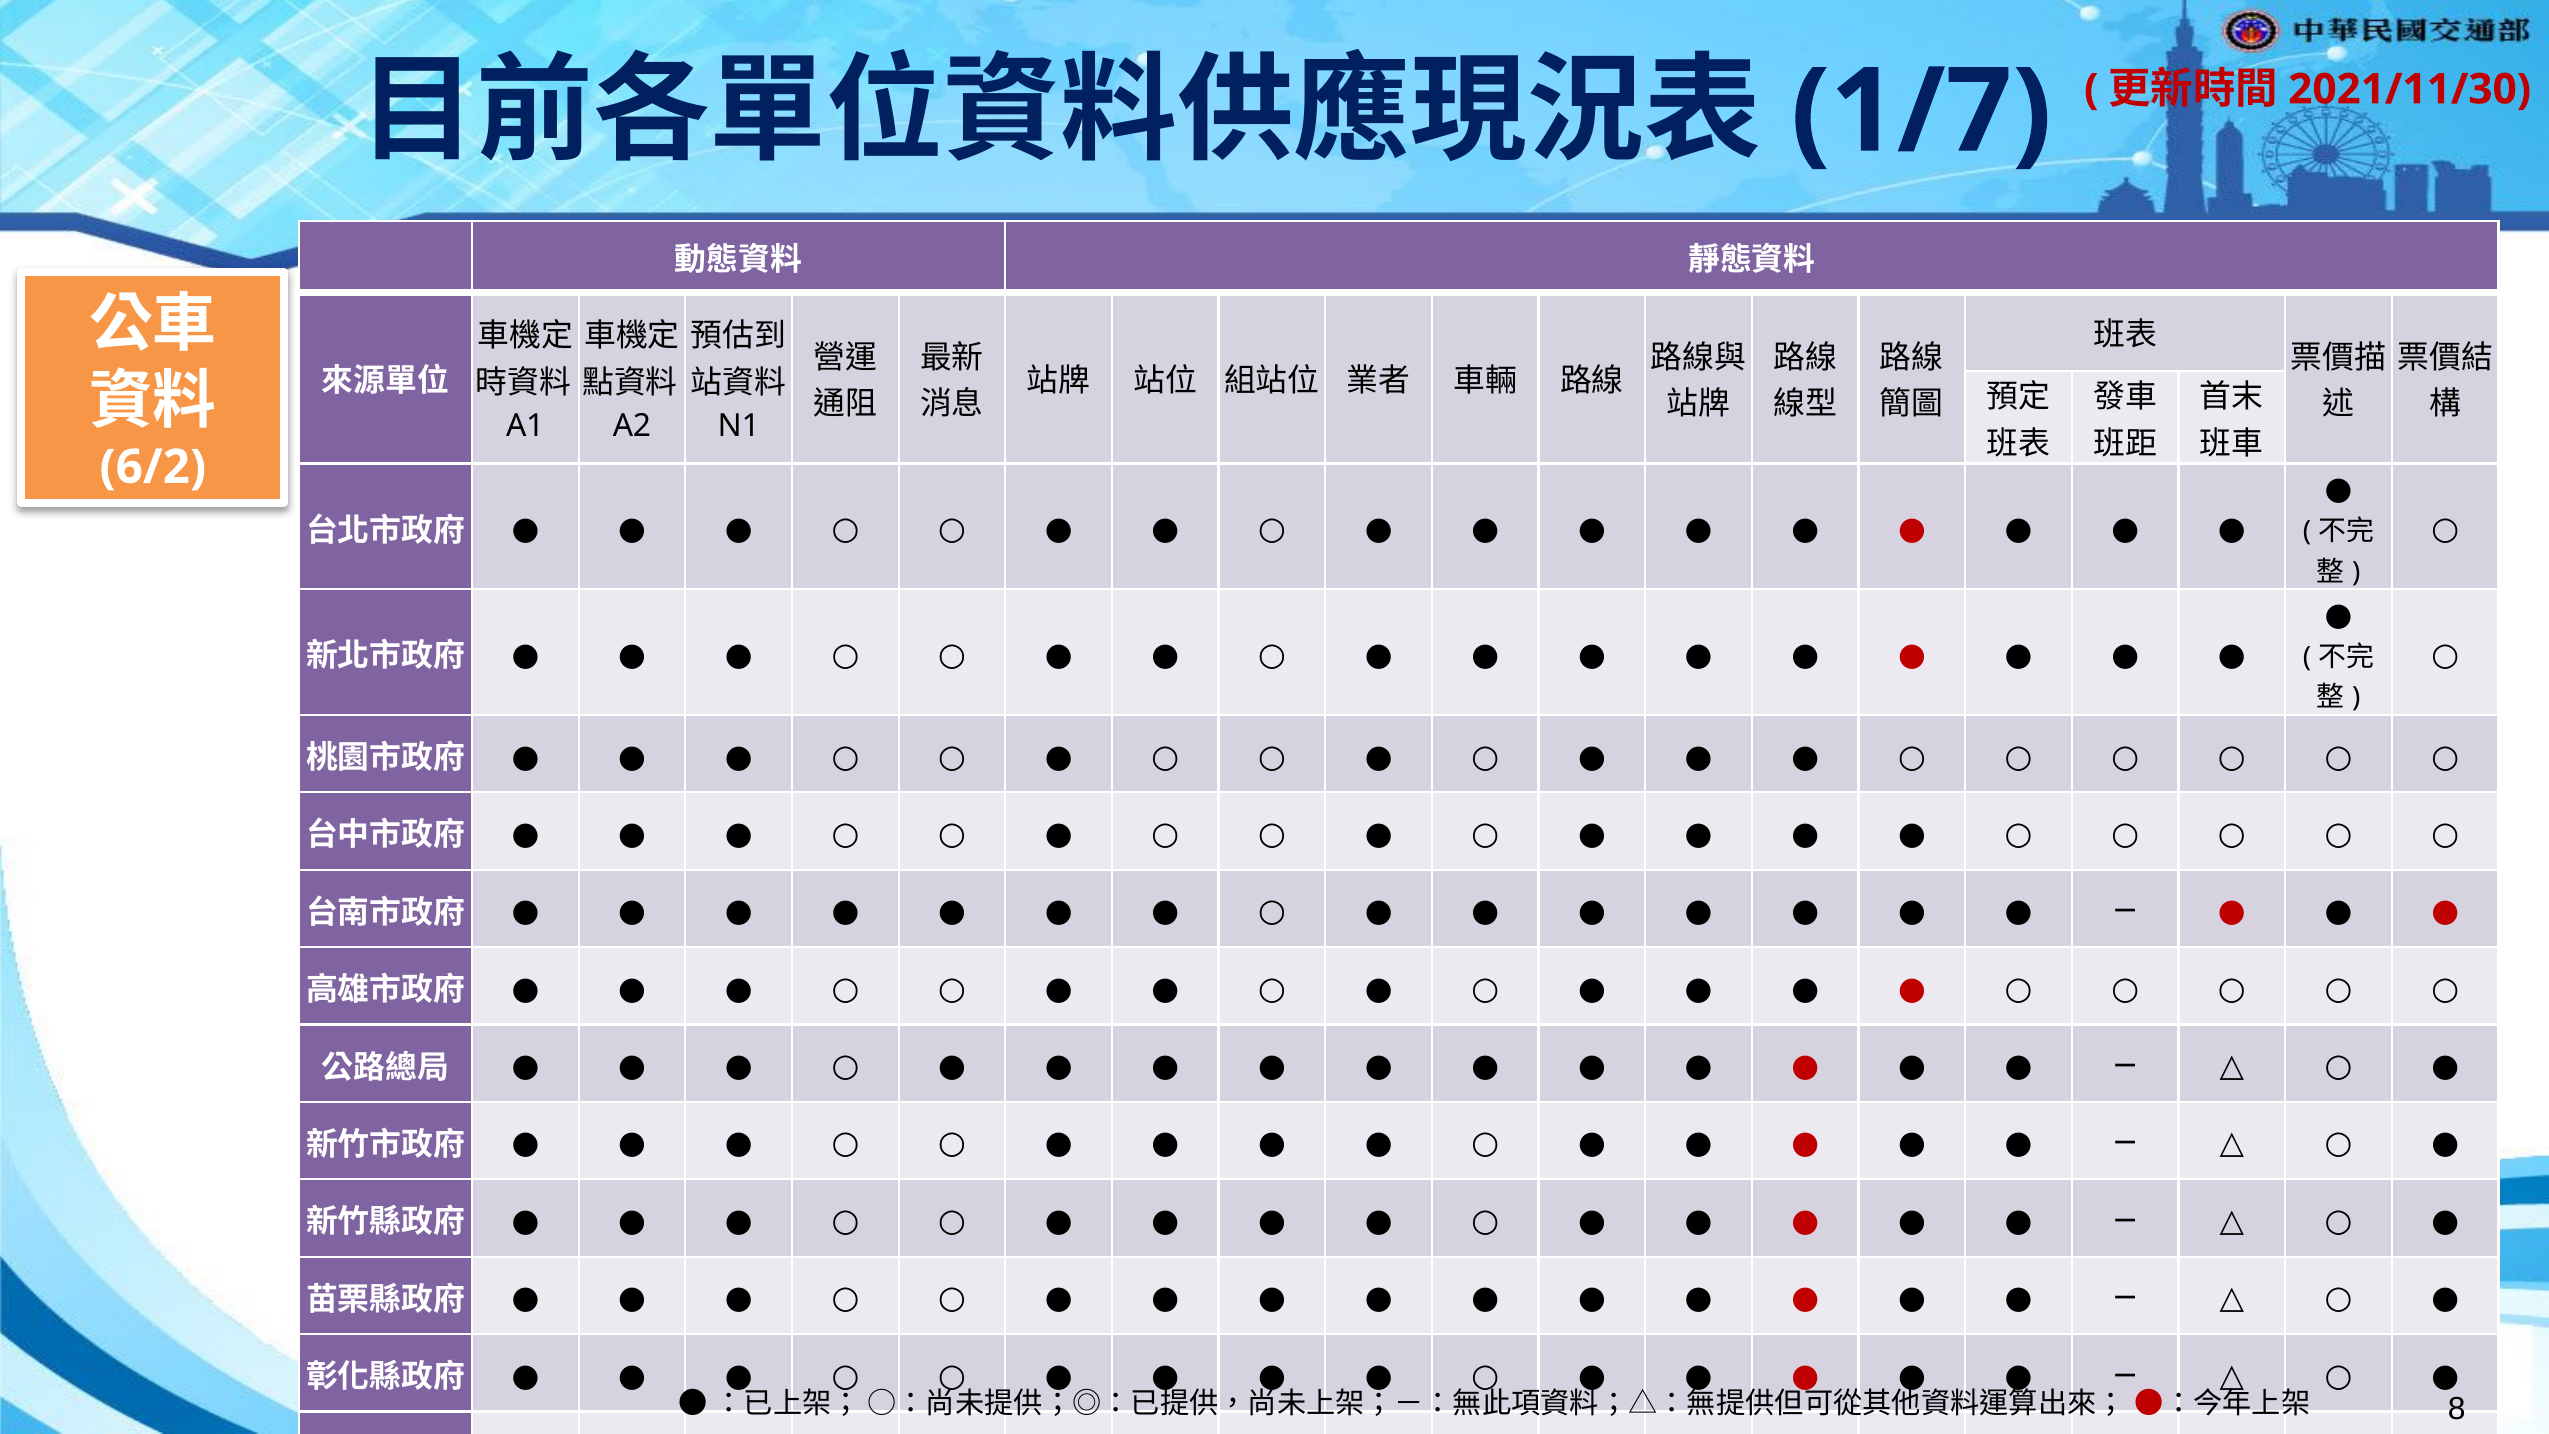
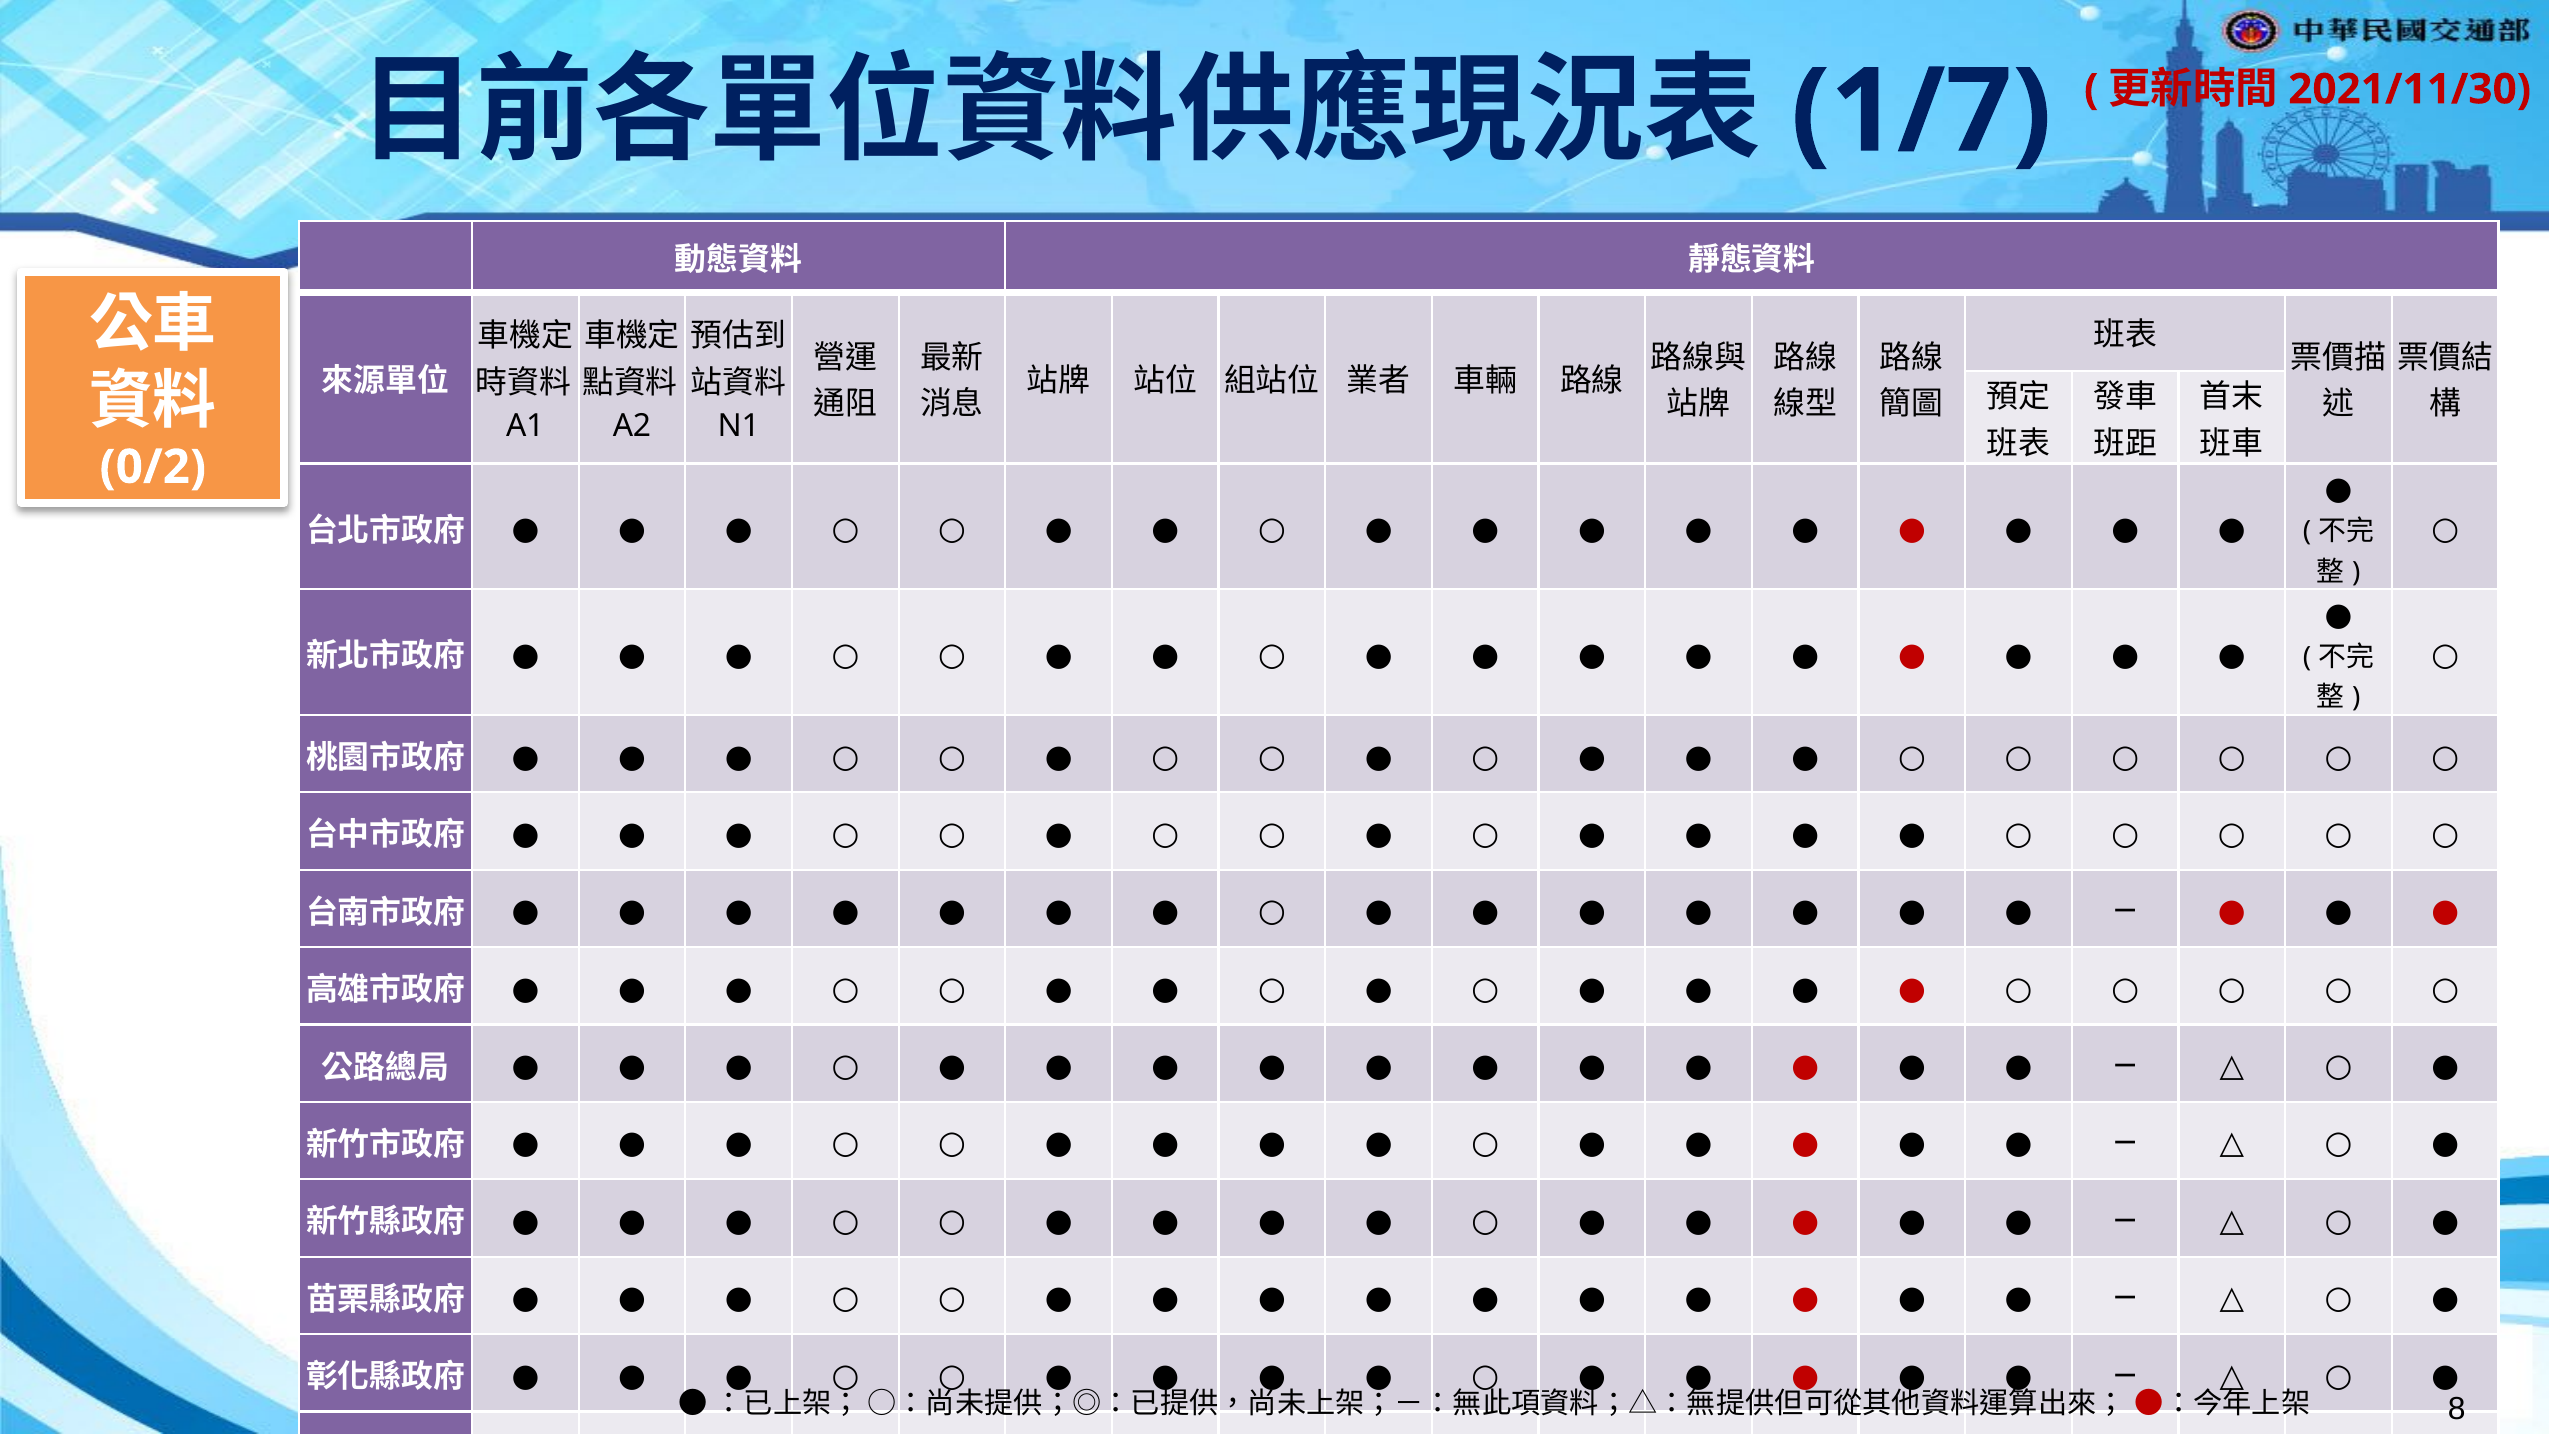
6/2: 6/2 -> 0/2
